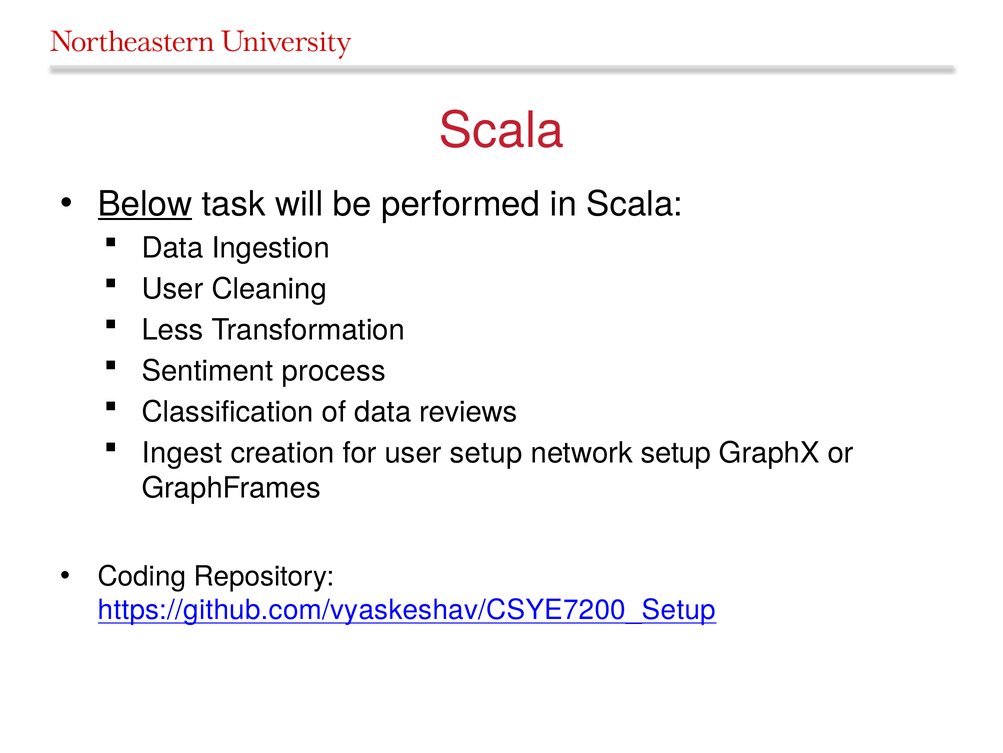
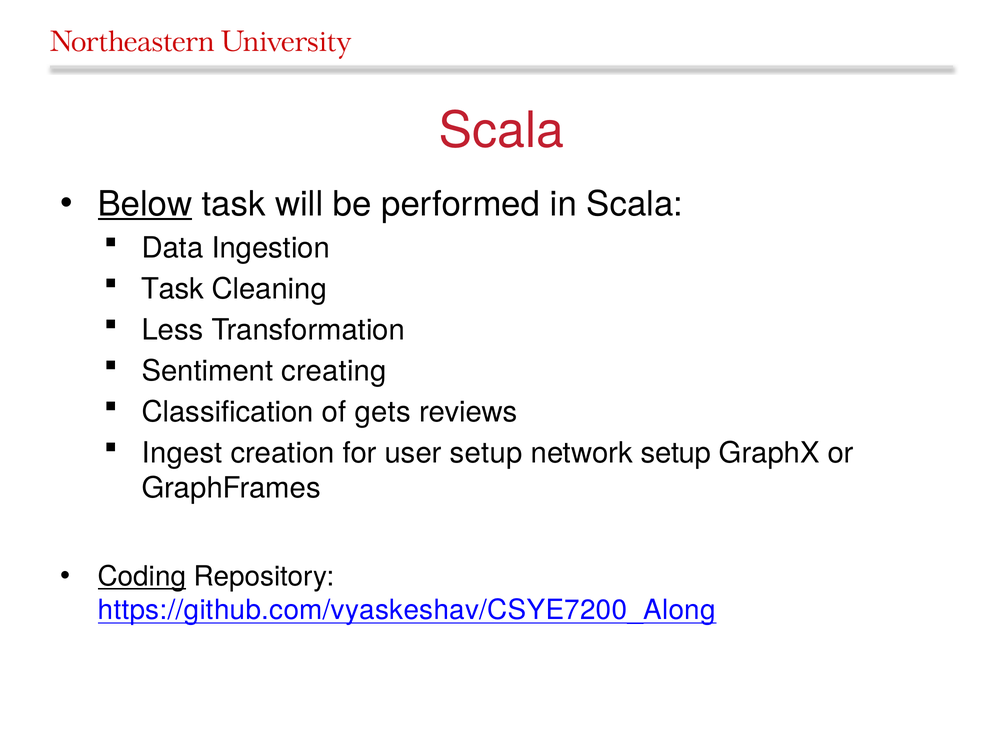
User at (173, 289): User -> Task
process: process -> creating
of data: data -> gets
Coding underline: none -> present
https://github.com/vyaskeshav/CSYE7200_Setup: https://github.com/vyaskeshav/CSYE7200_Setup -> https://github.com/vyaskeshav/CSYE7200_Along
